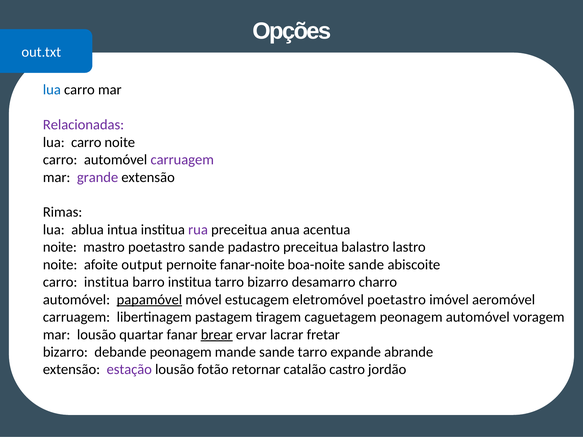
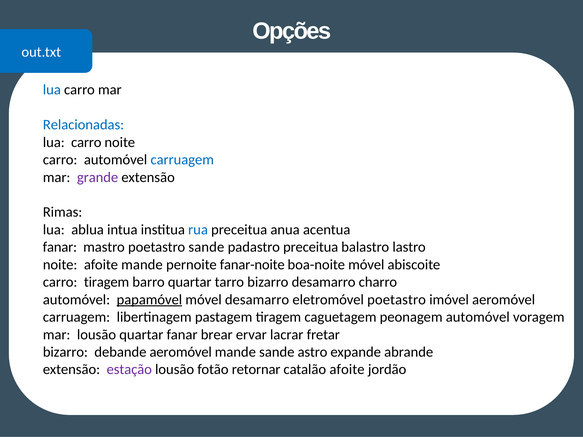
Relacionadas colour: purple -> blue
carruagem at (182, 160) colour: purple -> blue
rua colour: purple -> blue
noite at (60, 247): noite -> fanar
afoite output: output -> mande
boa-noite sande: sande -> móvel
carro institua: institua -> tiragem
barro institua: institua -> quartar
móvel estucagem: estucagem -> desamarro
brear underline: present -> none
debande peonagem: peonagem -> aeromóvel
sande tarro: tarro -> astro
catalão castro: castro -> afoite
